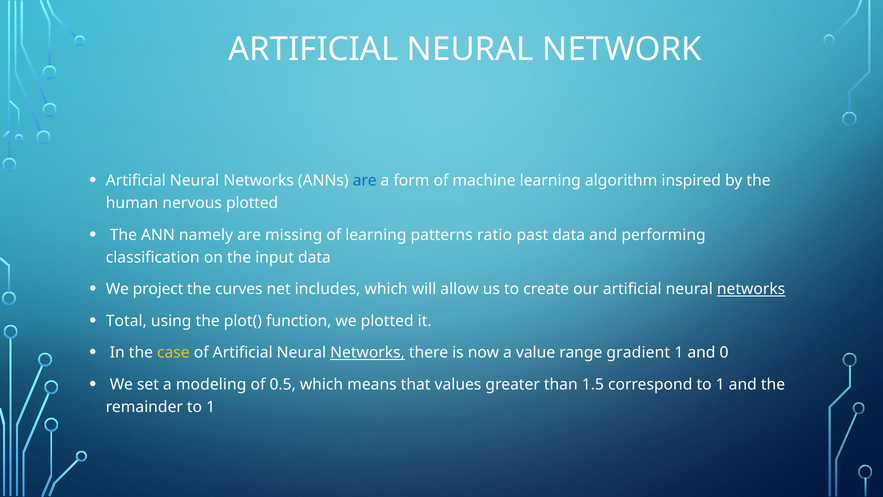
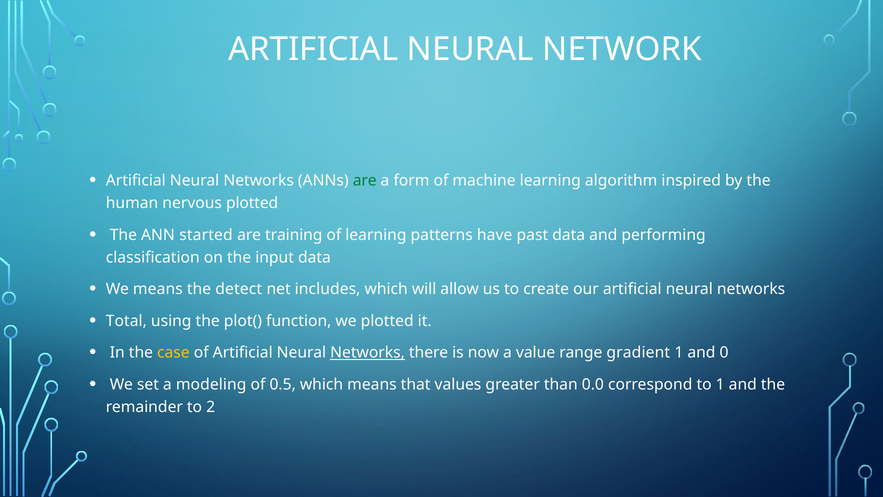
are at (365, 181) colour: blue -> green
namely: namely -> started
missing: missing -> training
ratio: ratio -> have
We project: project -> means
curves: curves -> detect
networks at (751, 289) underline: present -> none
1.5: 1.5 -> 0.0
remainder to 1: 1 -> 2
